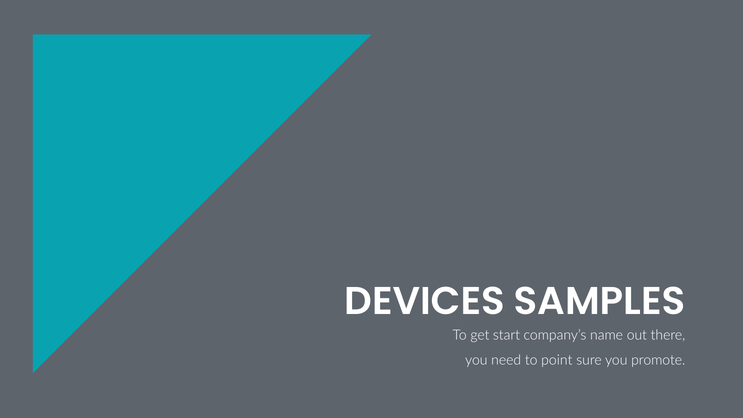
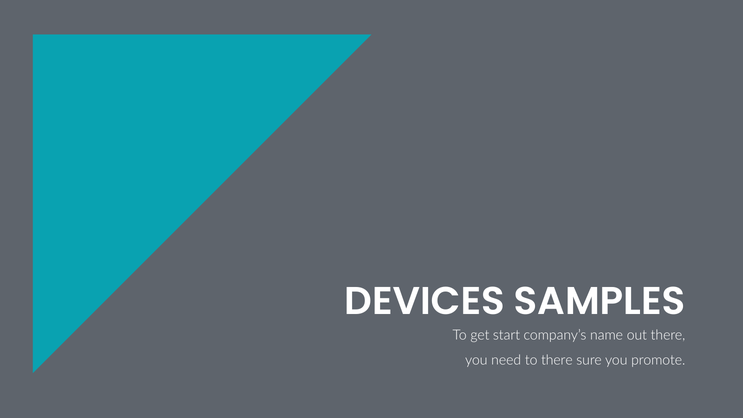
to point: point -> there
